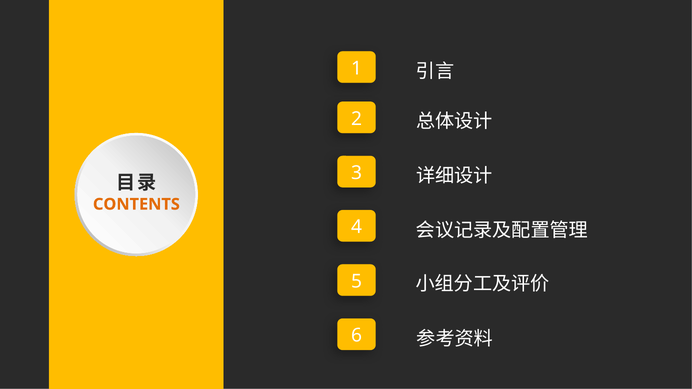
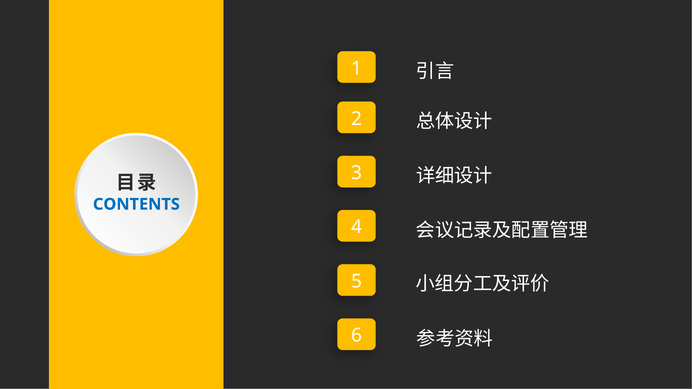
CONTENTS colour: orange -> blue
